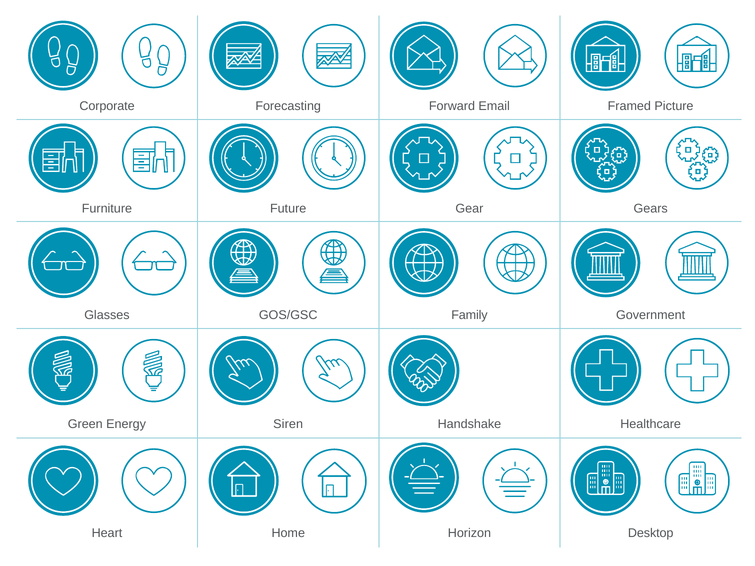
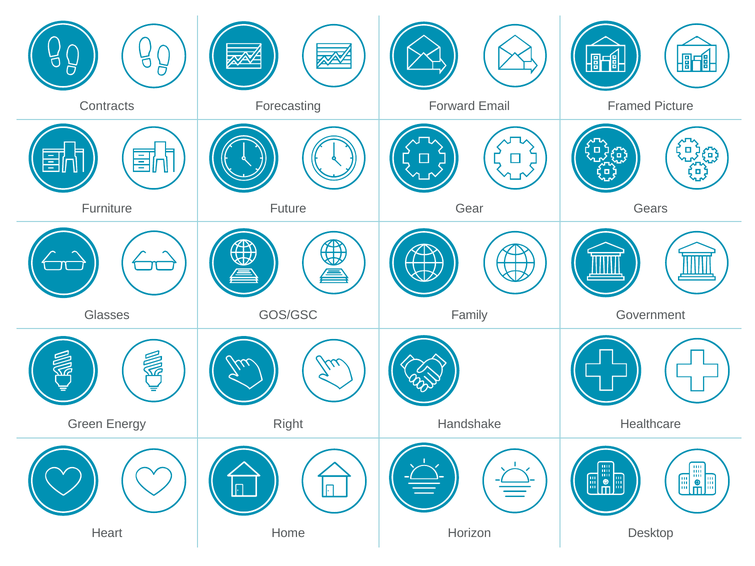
Corporate: Corporate -> Contracts
Siren: Siren -> Right
